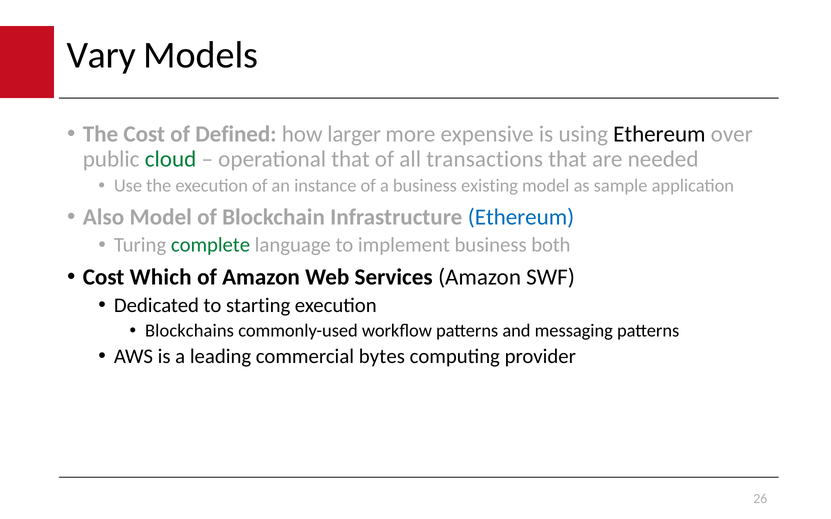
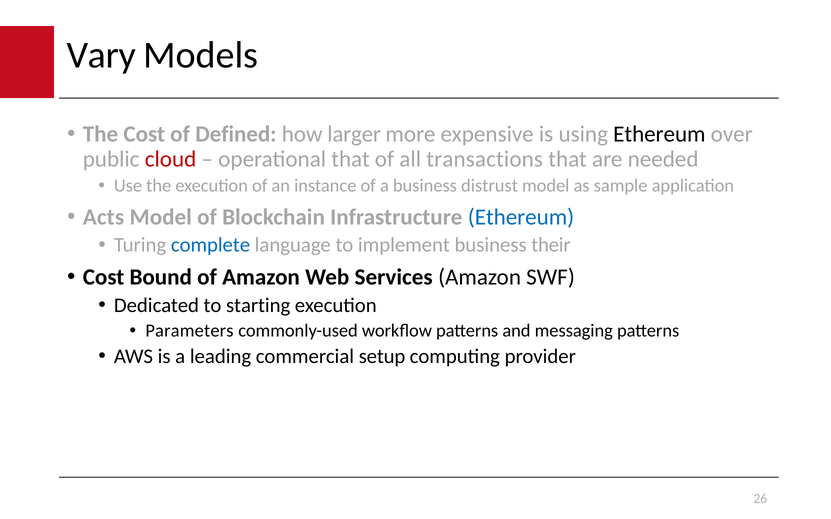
cloud colour: green -> red
existing: existing -> distrust
Also: Also -> Acts
complete colour: green -> blue
both: both -> their
Which: Which -> Bound
Blockchains: Blockchains -> Parameters
bytes: bytes -> setup
